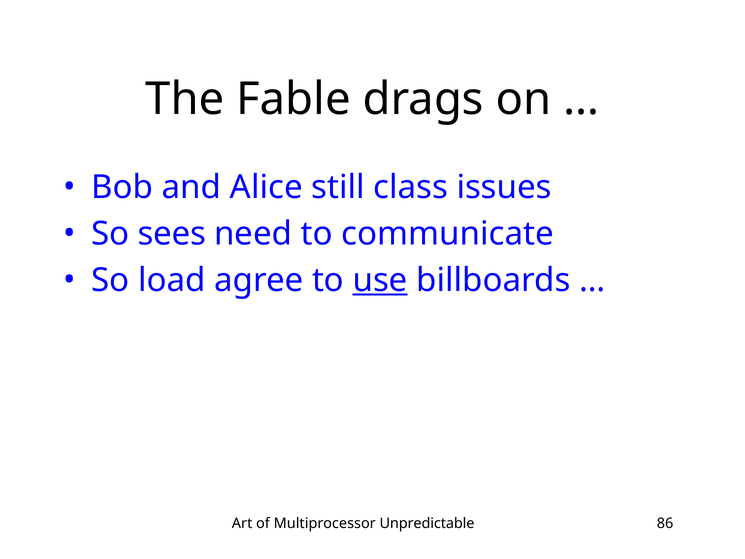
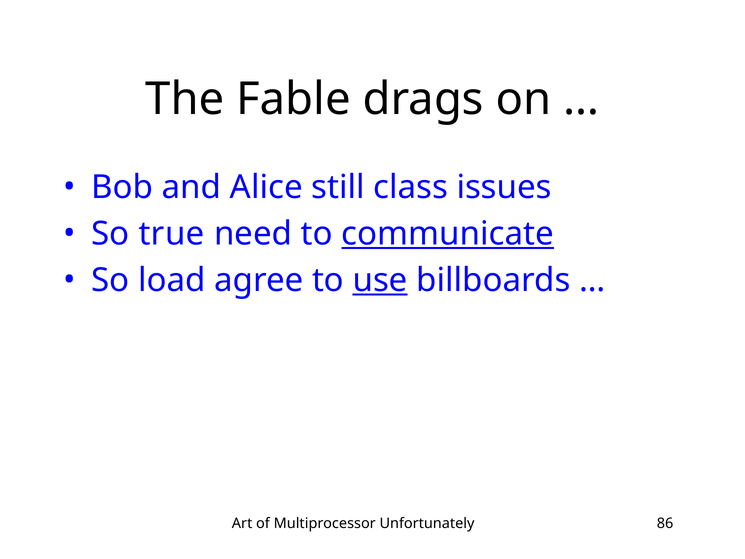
sees: sees -> true
communicate underline: none -> present
Unpredictable: Unpredictable -> Unfortunately
